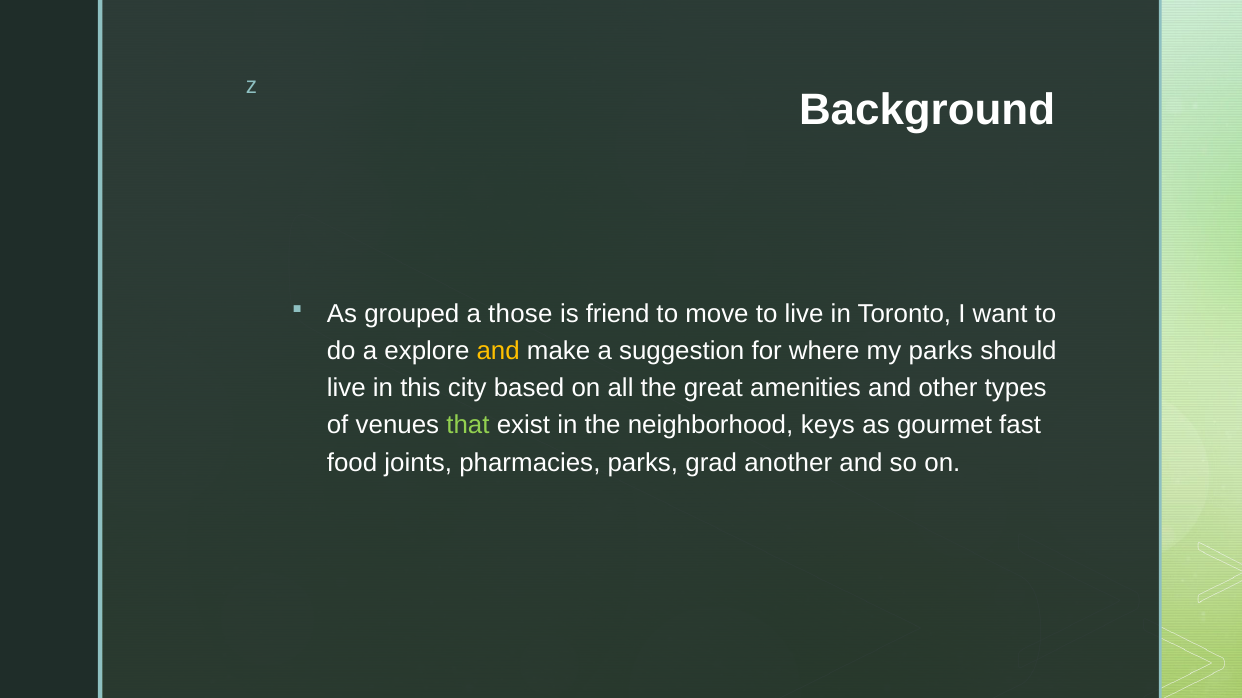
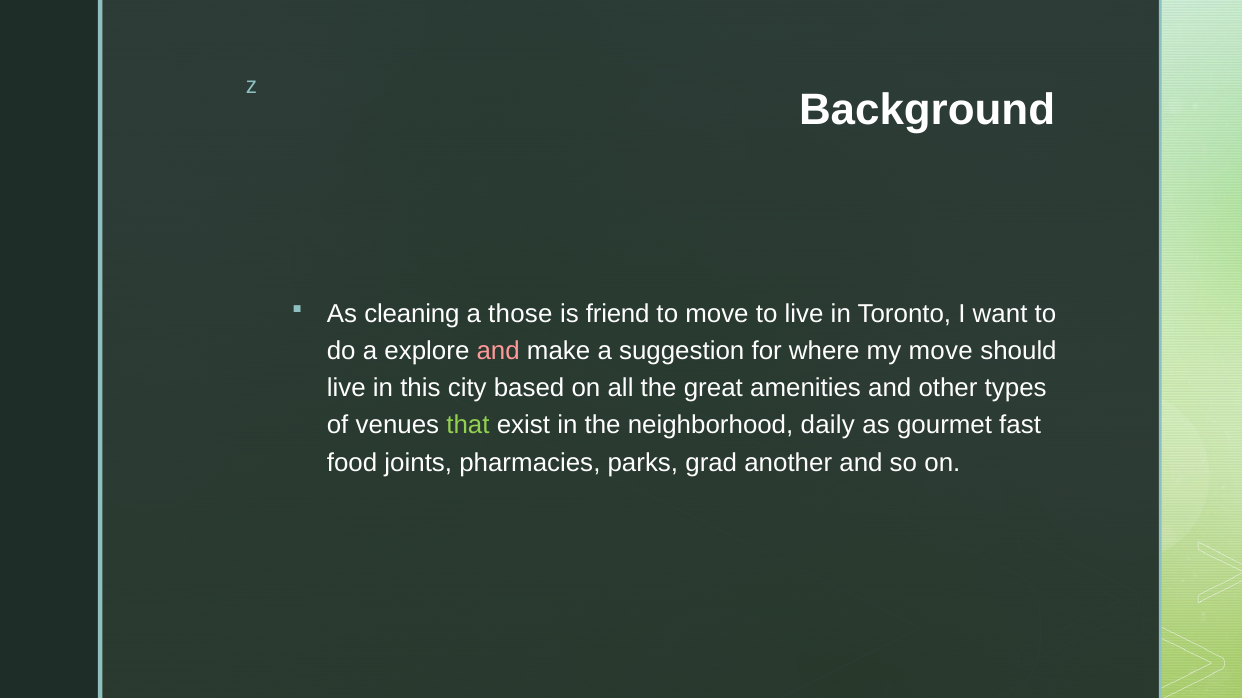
grouped: grouped -> cleaning
and at (498, 351) colour: yellow -> pink
my parks: parks -> move
keys: keys -> daily
